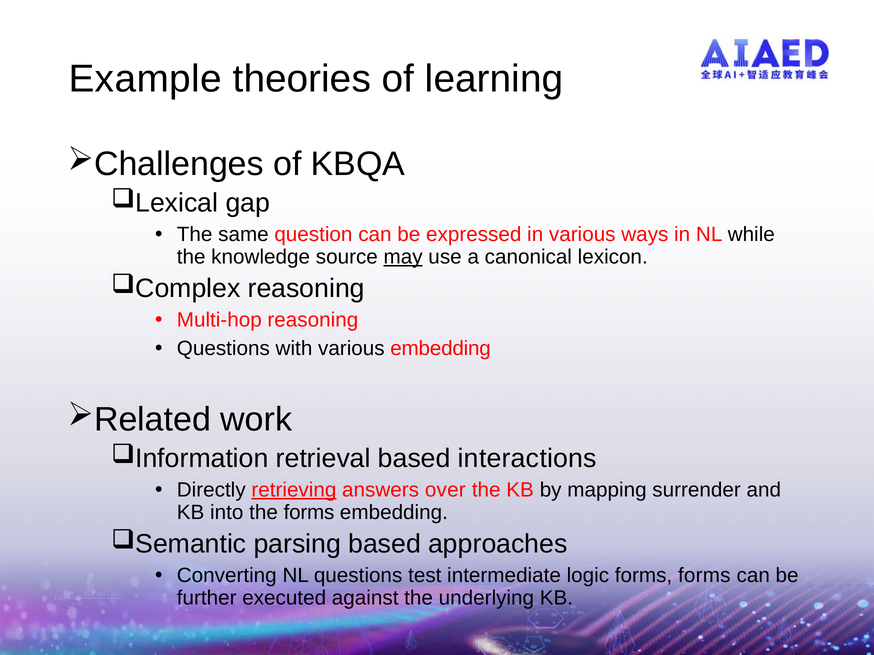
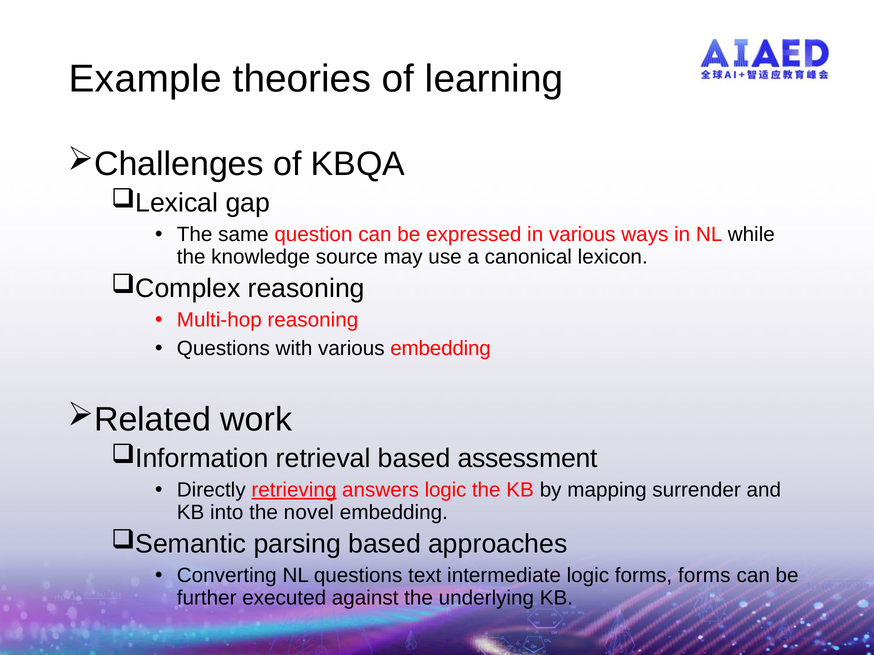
may underline: present -> none
interactions: interactions -> assessment
answers over: over -> logic
the forms: forms -> novel
test: test -> text
